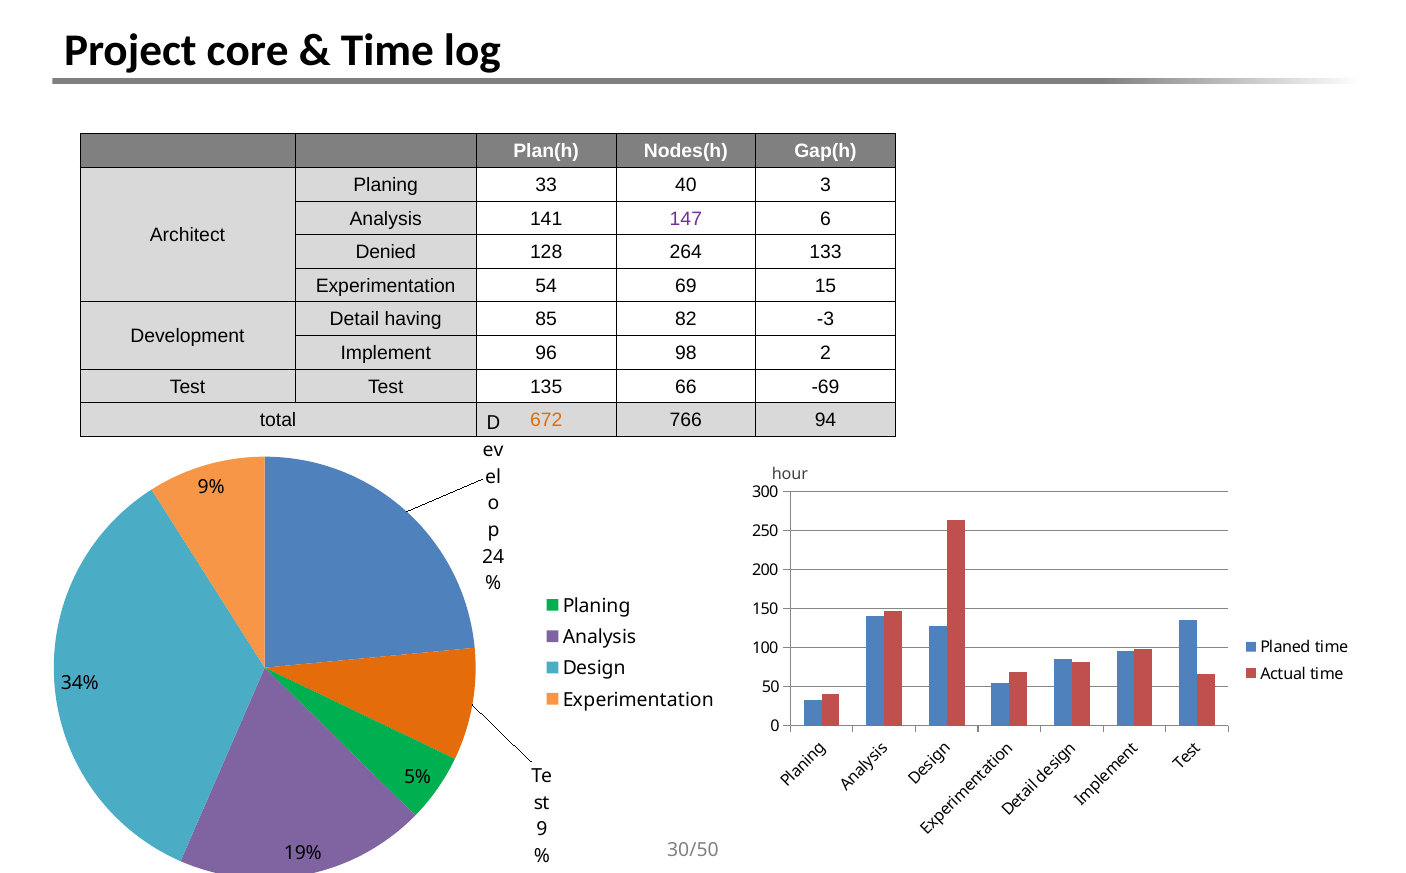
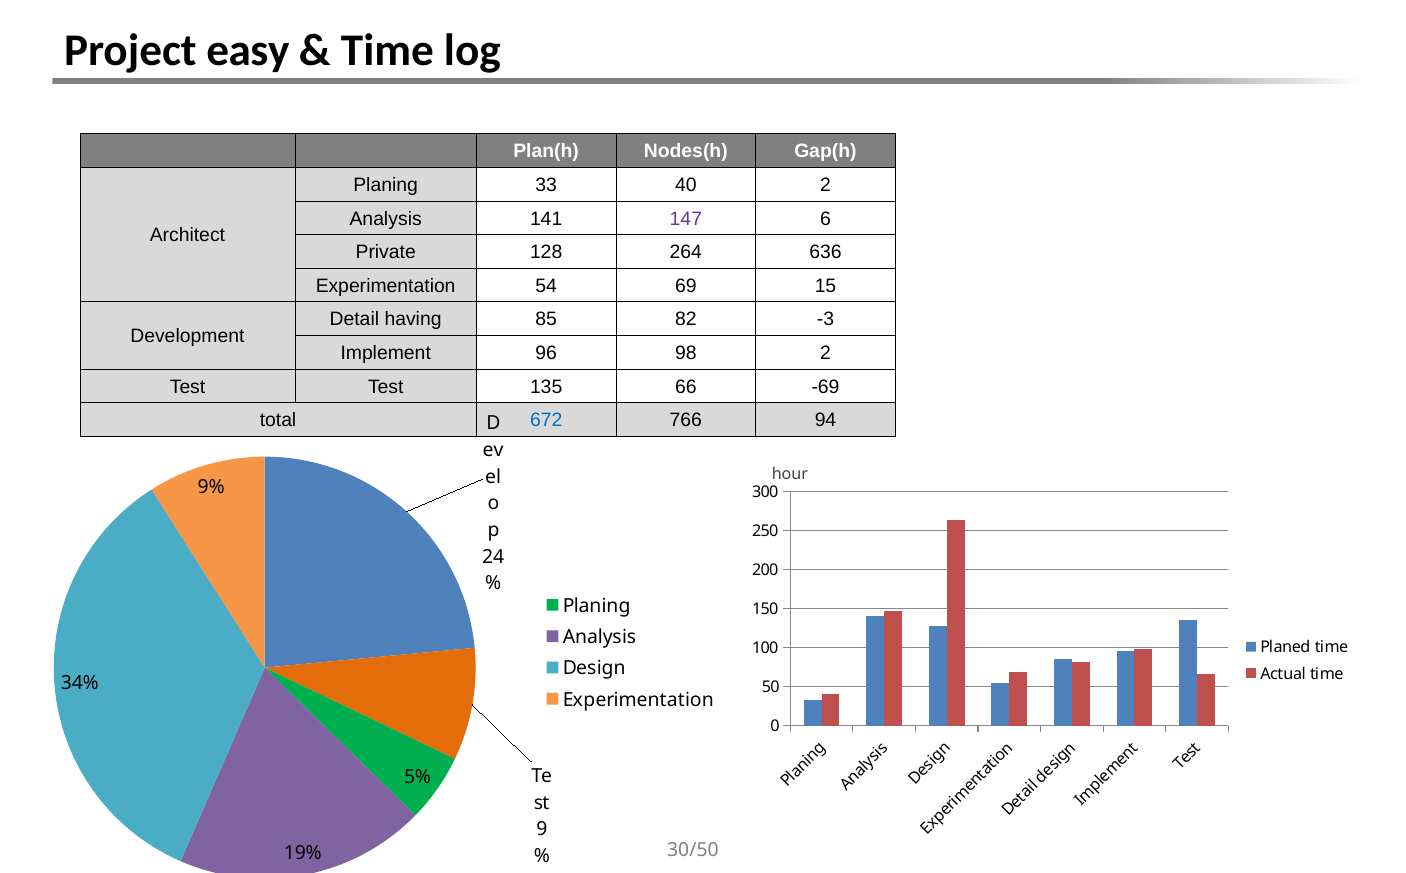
core: core -> easy
40 3: 3 -> 2
Denied: Denied -> Private
133: 133 -> 636
672 colour: orange -> blue
